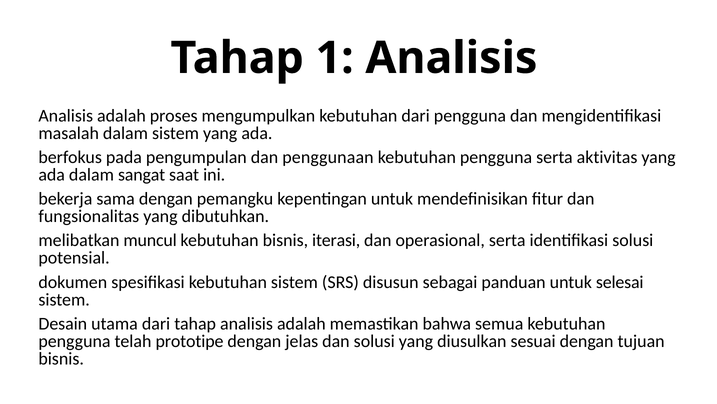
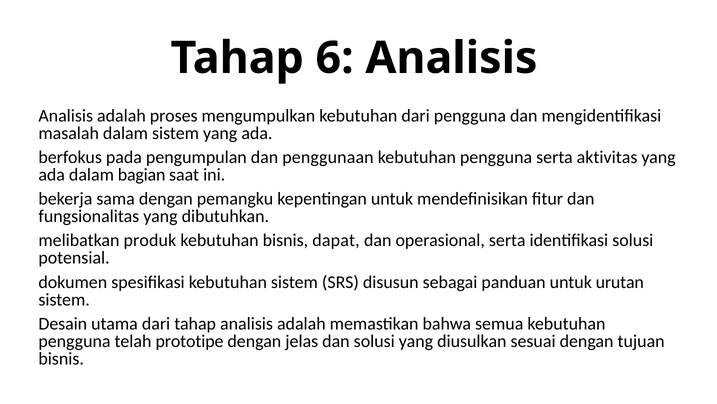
1: 1 -> 6
sangat: sangat -> bagian
muncul: muncul -> produk
iterasi: iterasi -> dapat
selesai: selesai -> urutan
